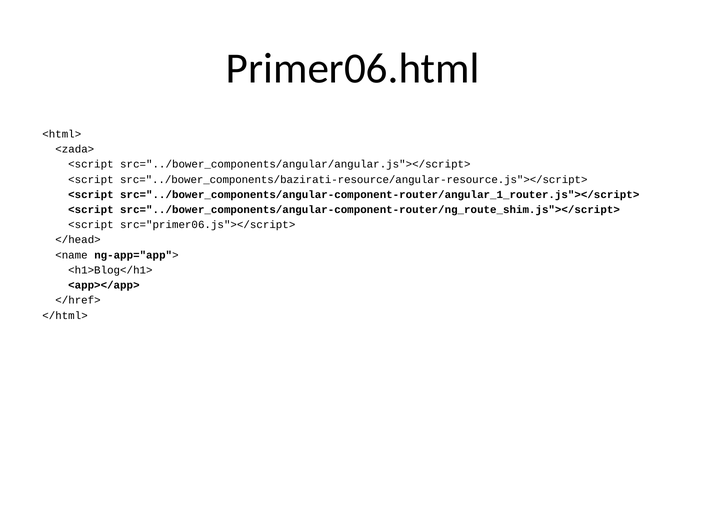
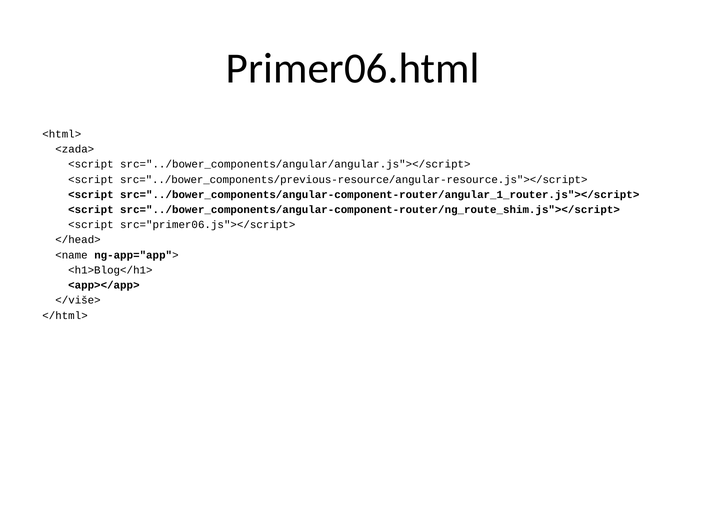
src="../bower_components/bazirati-resource/angular-resource.js"></script>: src="../bower_components/bazirati-resource/angular-resource.js"></script> -> src="../bower_components/previous-resource/angular-resource.js"></script>
</href>: </href> -> </više>
